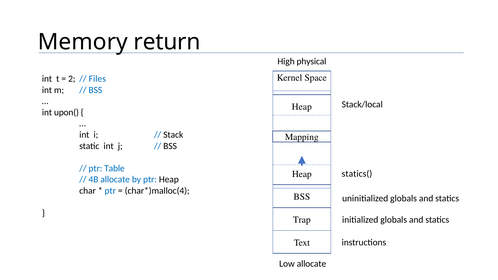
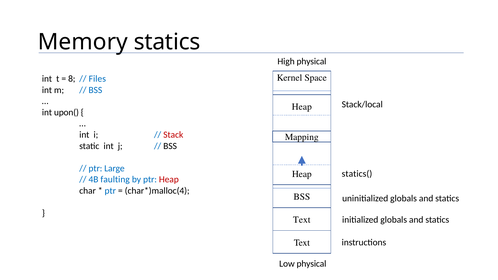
Memory return: return -> statics
2: 2 -> 8
Stack colour: black -> red
Table: Table -> Large
4B allocate: allocate -> faulting
Heap at (169, 180) colour: black -> red
Trap at (302, 220): Trap -> Text
Low allocate: allocate -> physical
